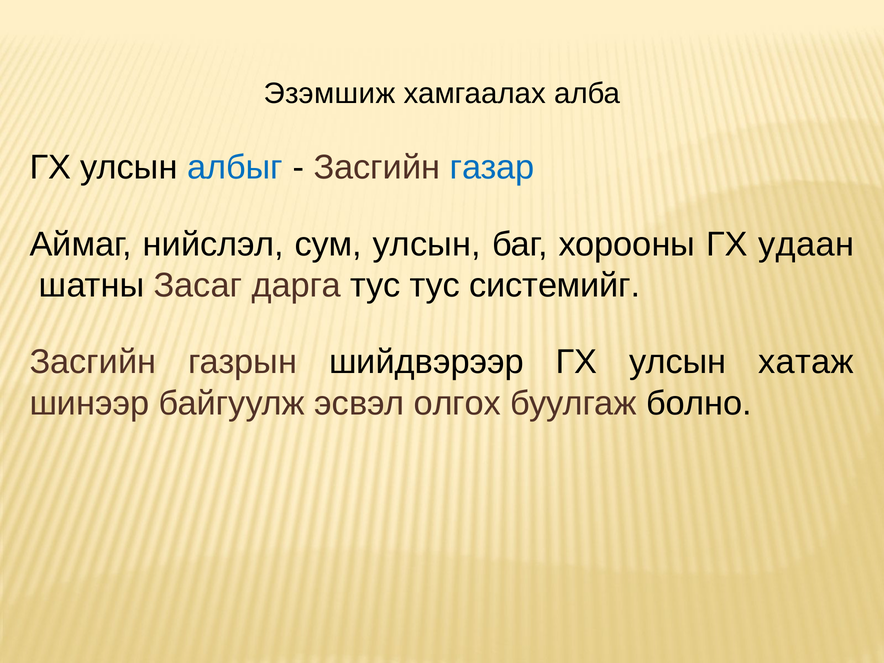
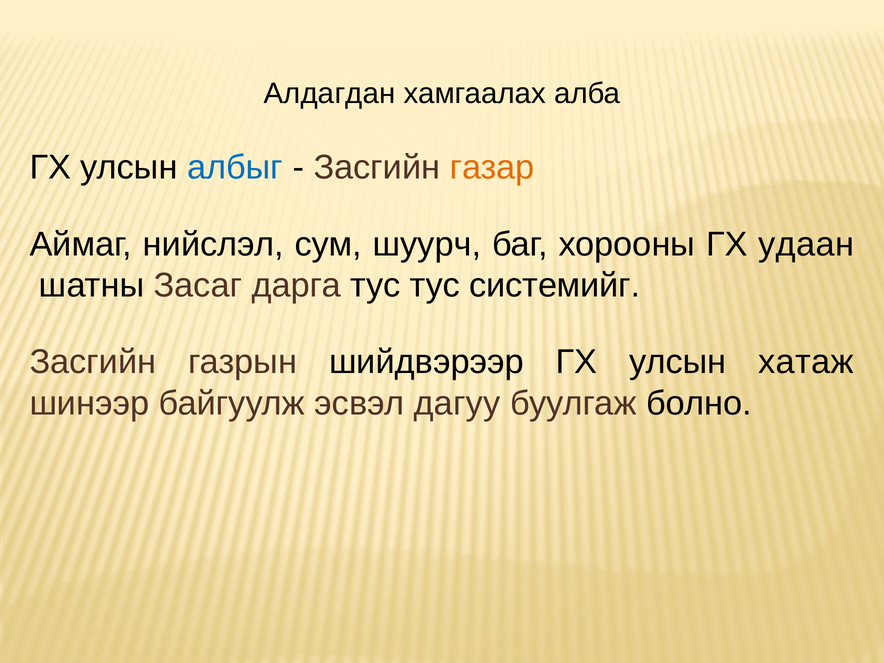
Эзэмшиж: Эзэмшиж -> Алдагдан
газар colour: blue -> orange
сум улсын: улсын -> шуурч
олгох: олгох -> дагуу
